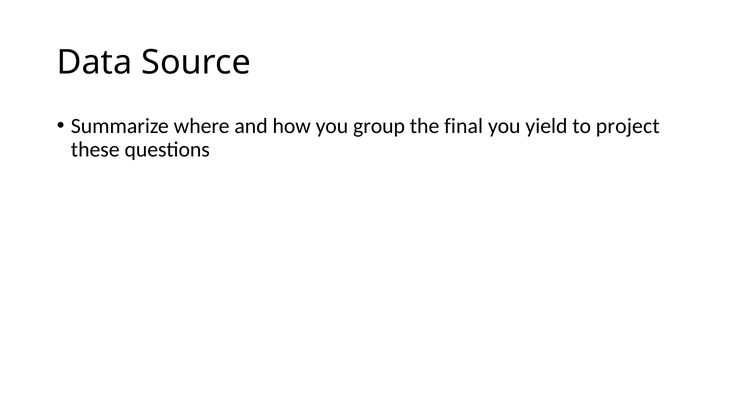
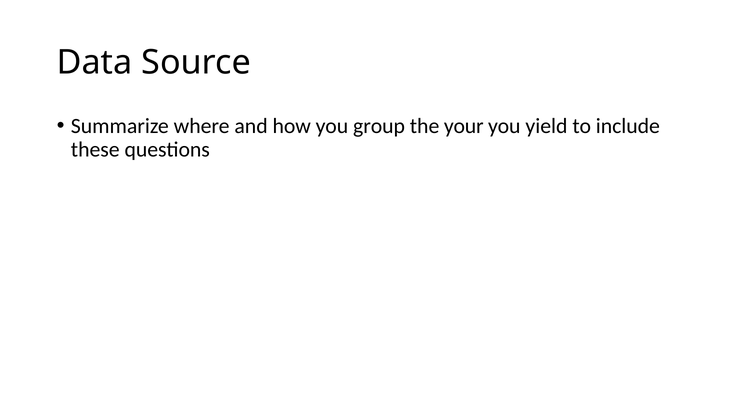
final: final -> your
project: project -> include
